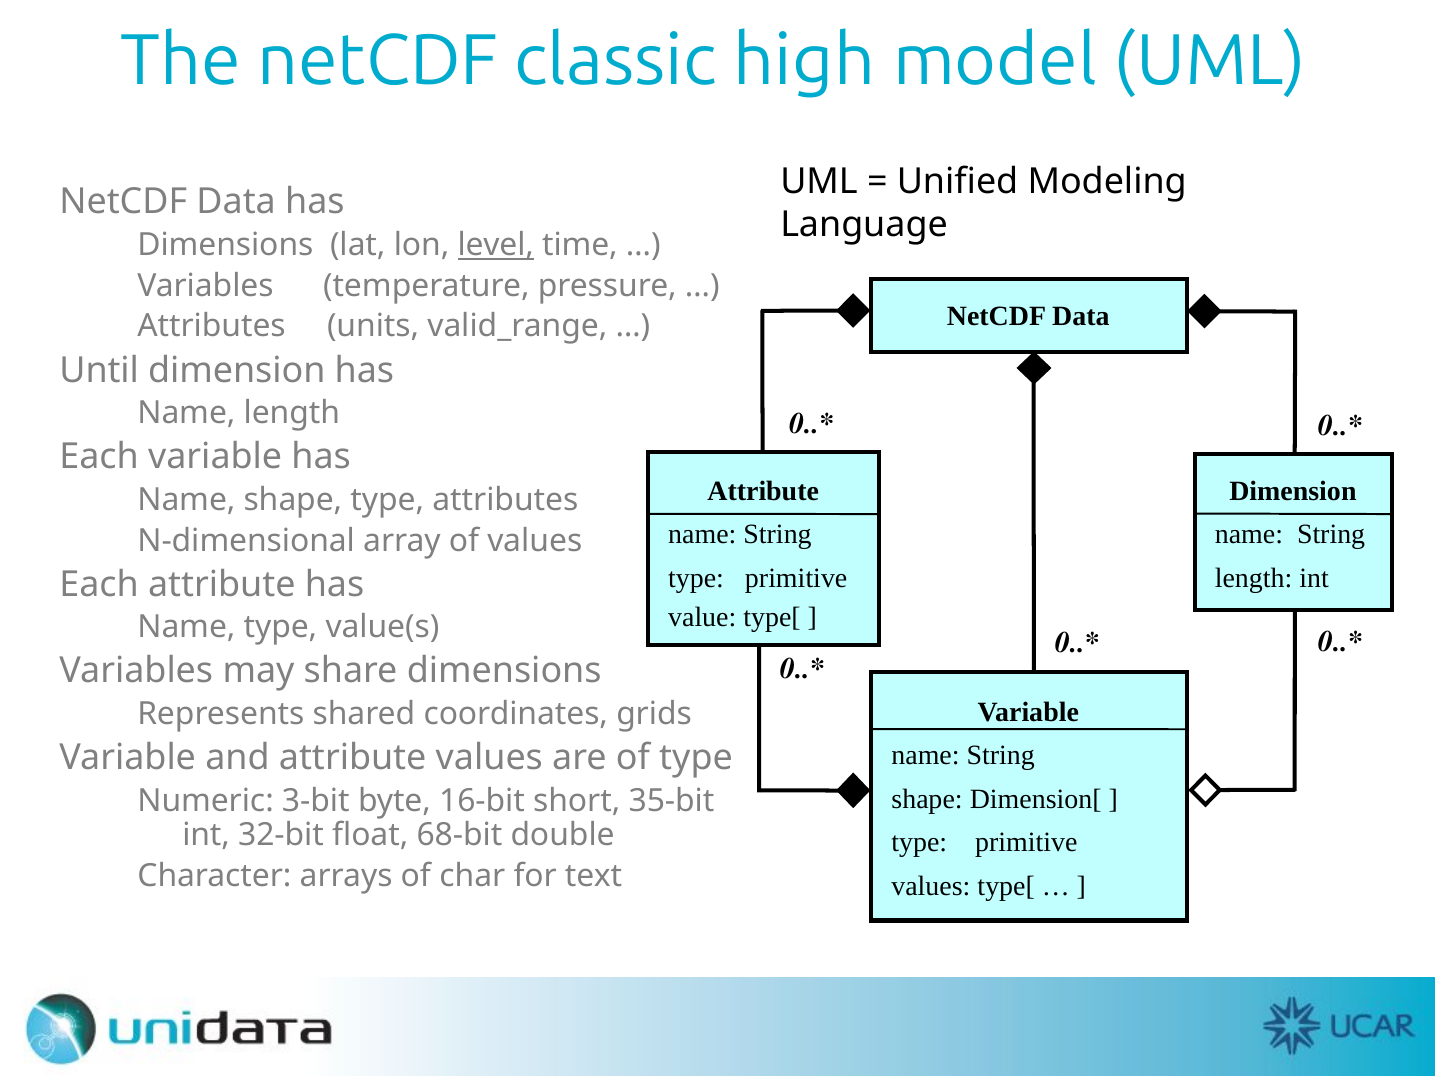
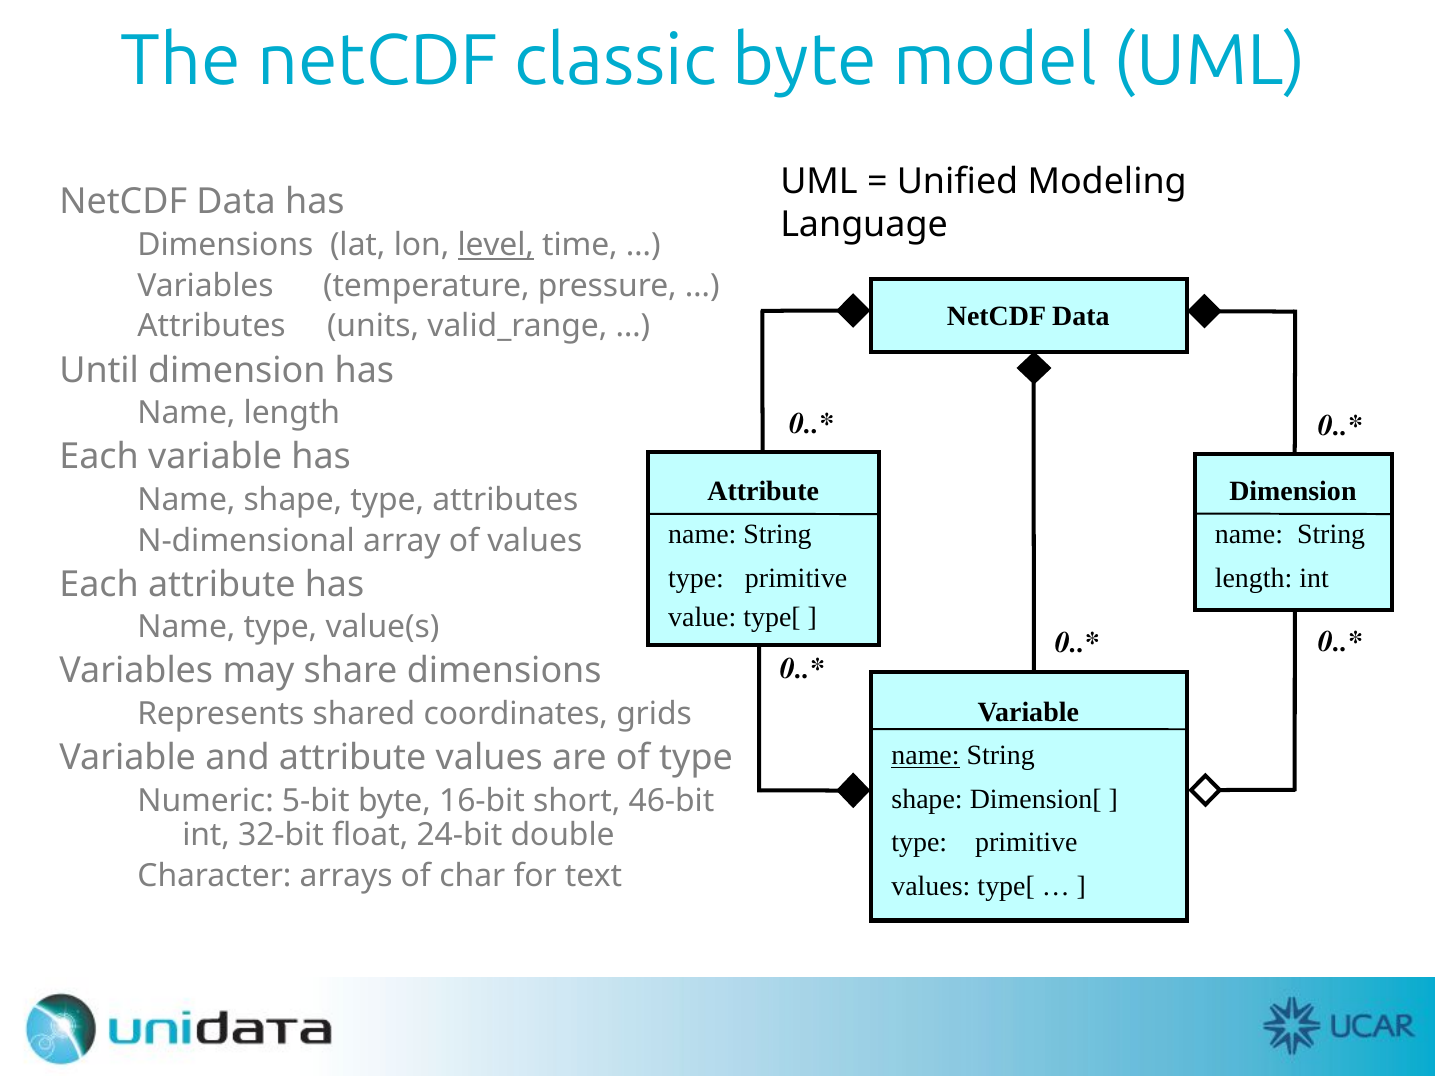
classic high: high -> byte
name at (926, 756) underline: none -> present
3-bit: 3-bit -> 5-bit
35-bit: 35-bit -> 46-bit
68-bit: 68-bit -> 24-bit
